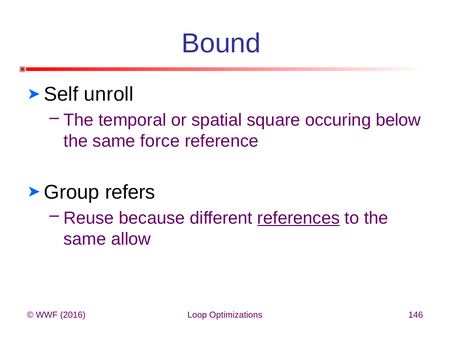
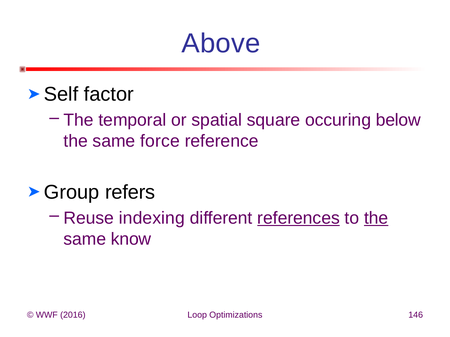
Bound: Bound -> Above
unroll: unroll -> factor
because: because -> indexing
the at (376, 218) underline: none -> present
allow: allow -> know
